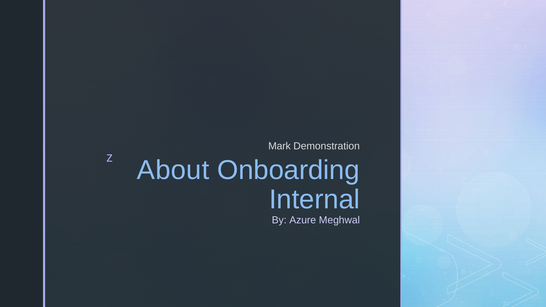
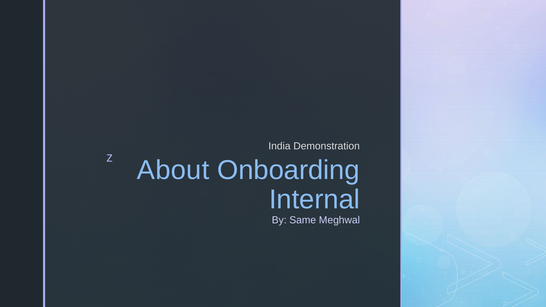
Mark: Mark -> India
Azure: Azure -> Same
